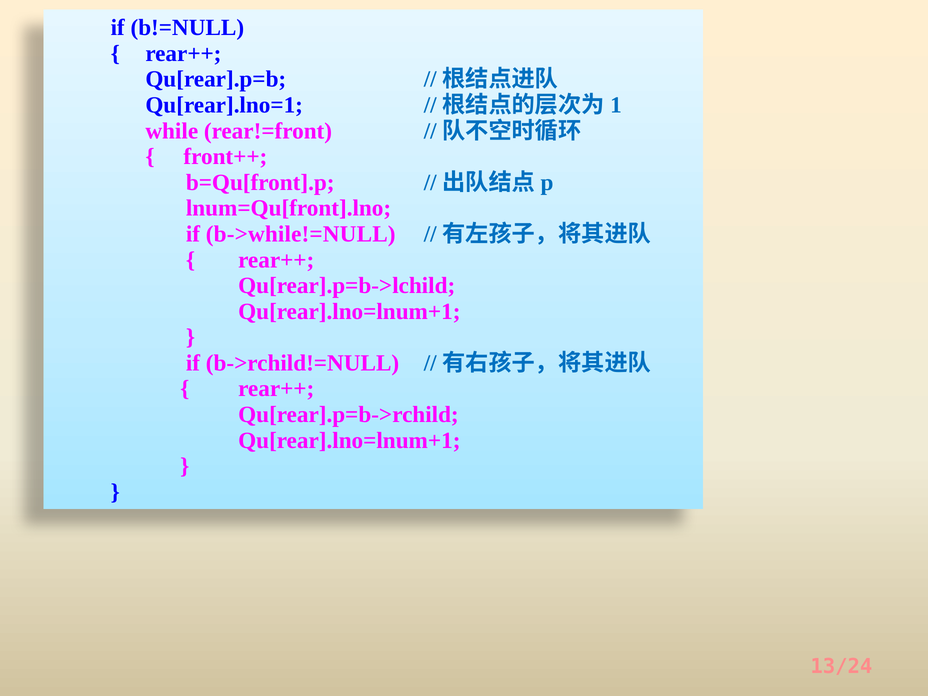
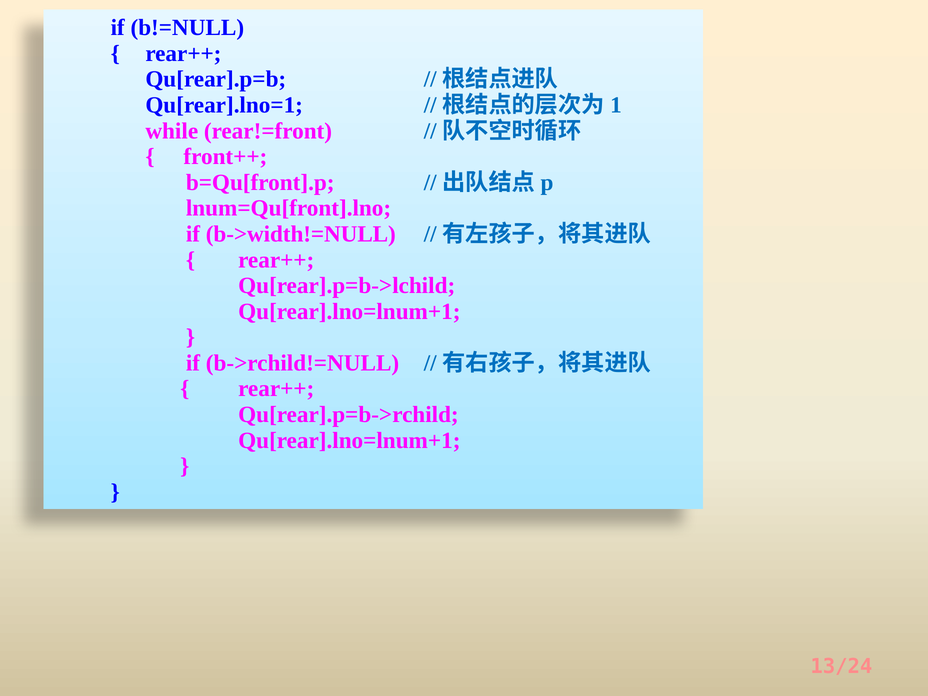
b->while!=NULL: b->while!=NULL -> b->width!=NULL
